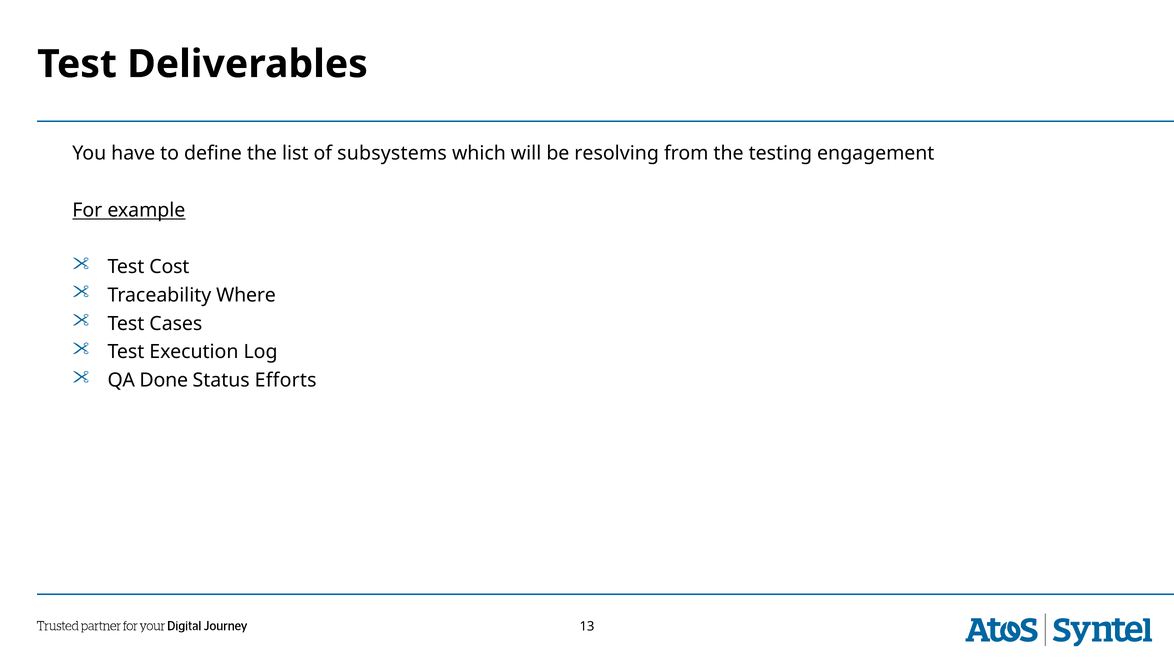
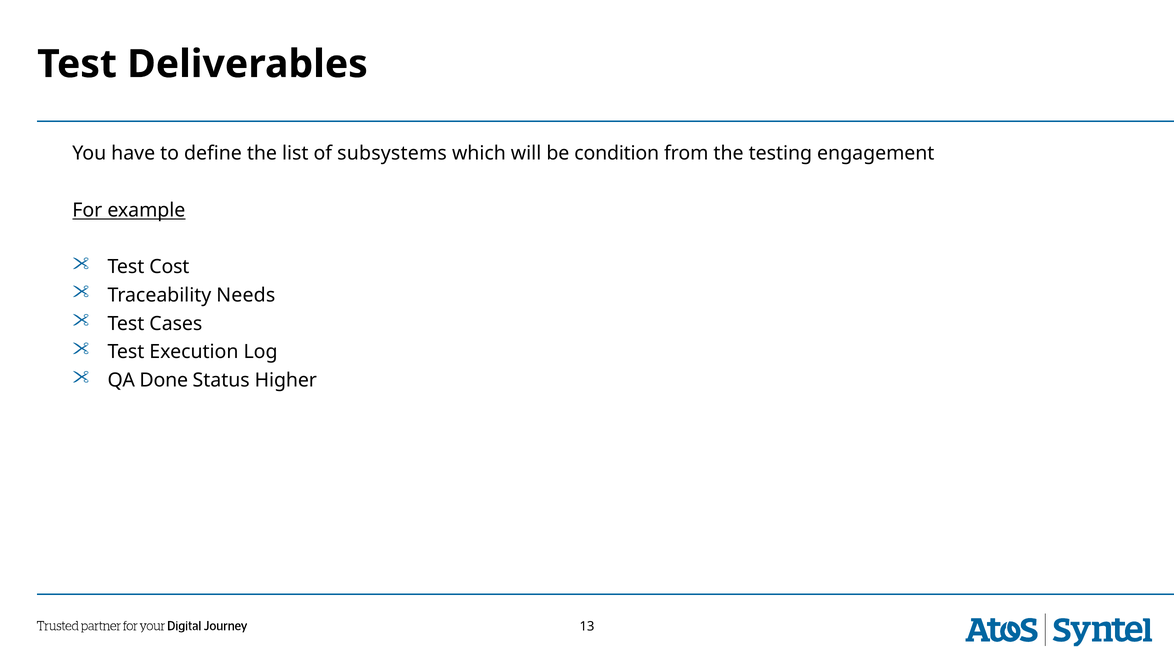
resolving: resolving -> condition
Where: Where -> Needs
Efforts: Efforts -> Higher
